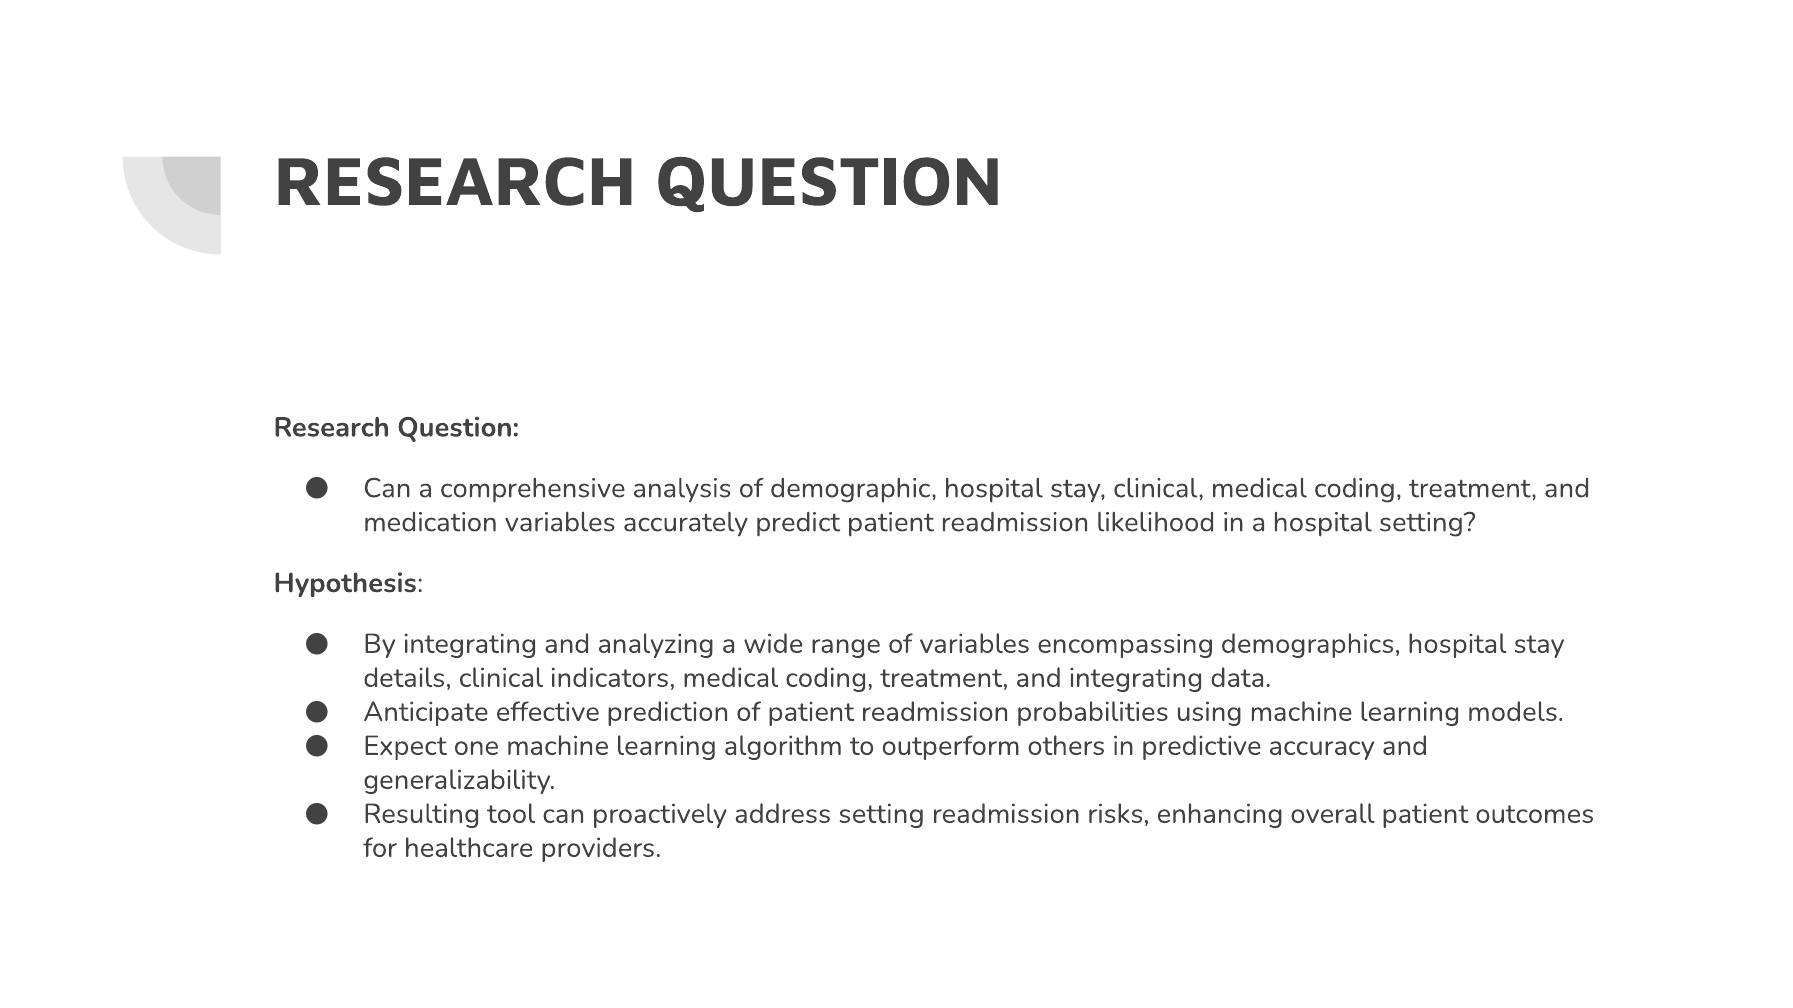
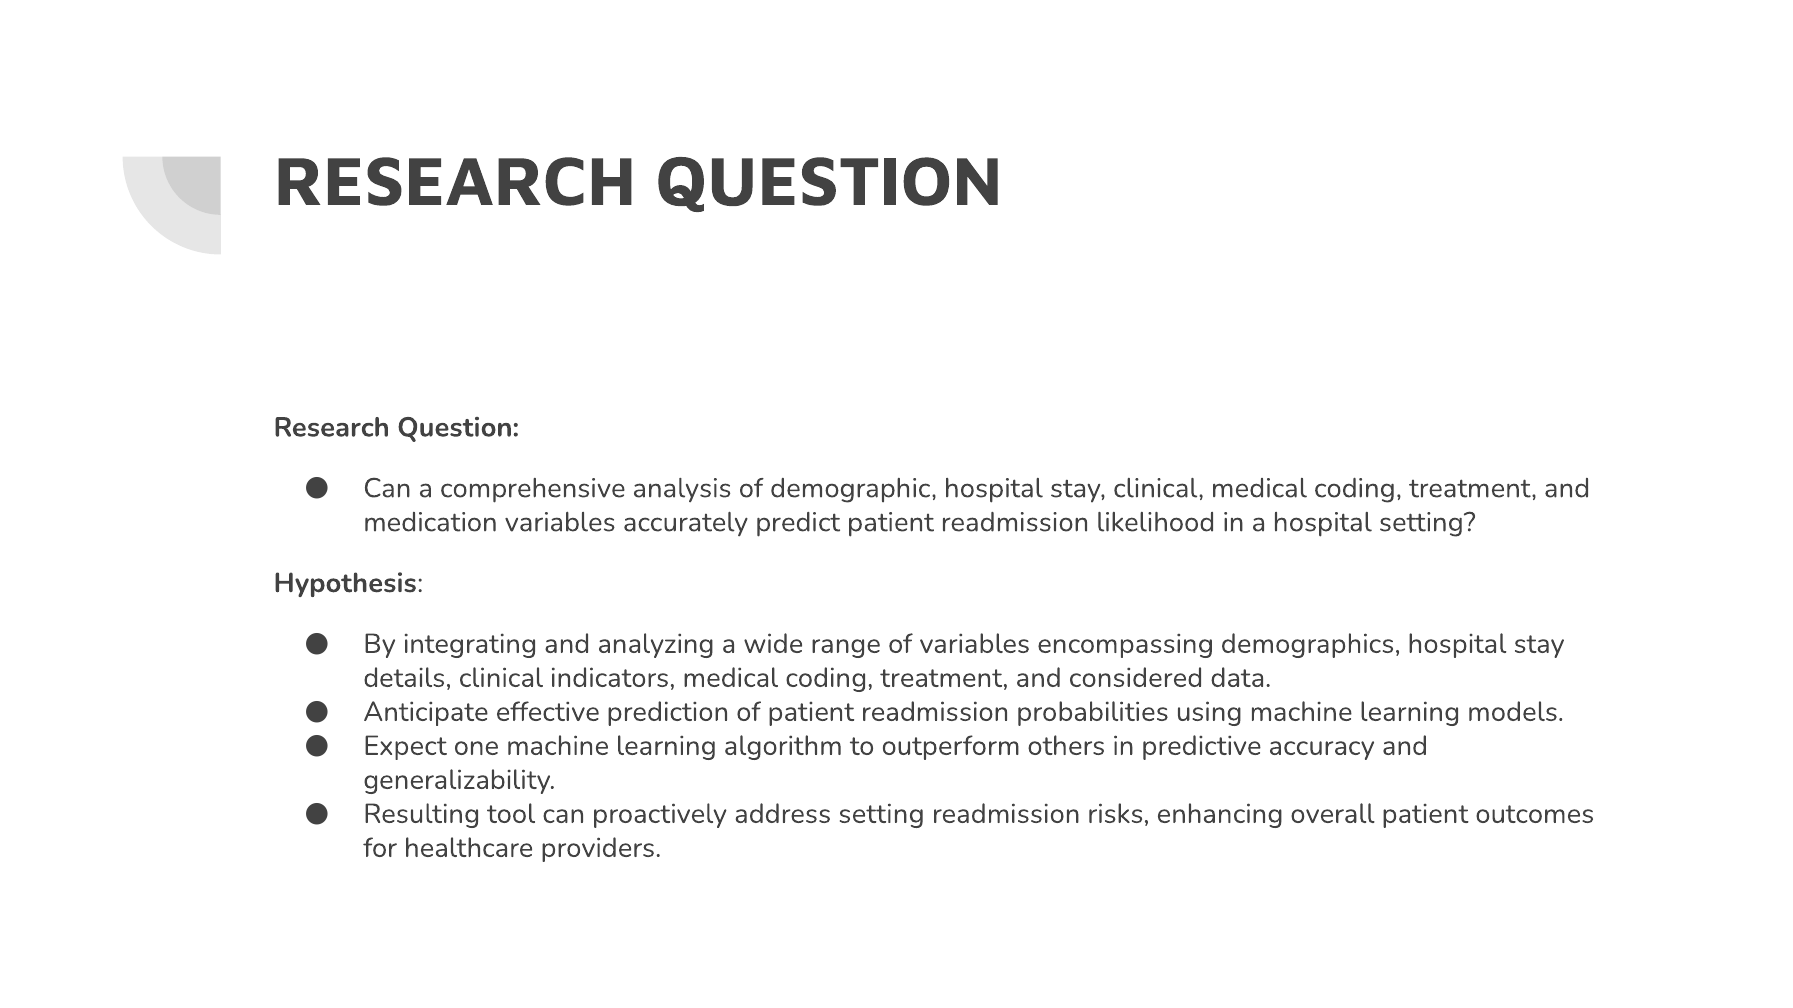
and integrating: integrating -> considered
